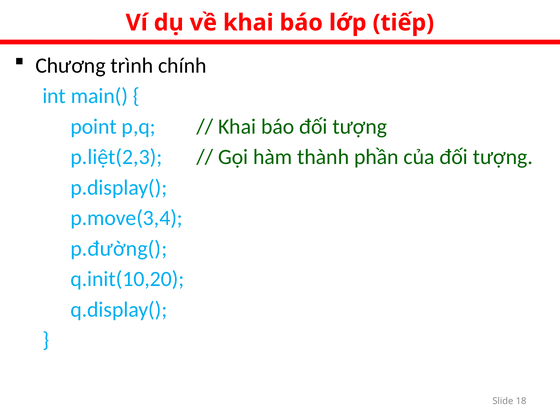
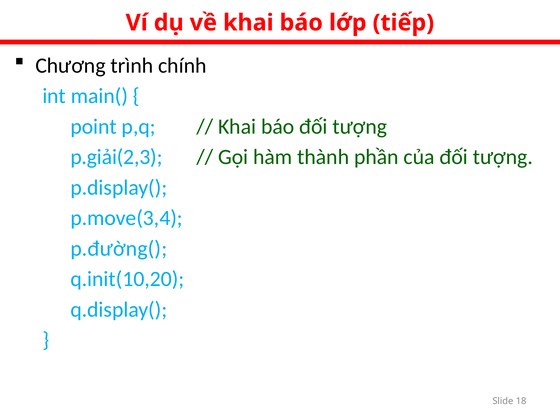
p.liệt(2,3: p.liệt(2,3 -> p.giải(2,3
